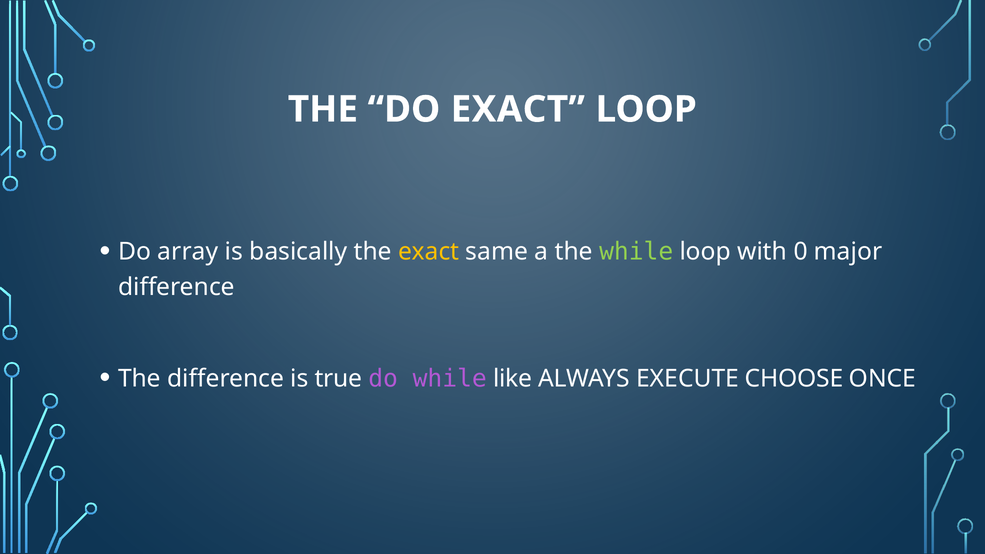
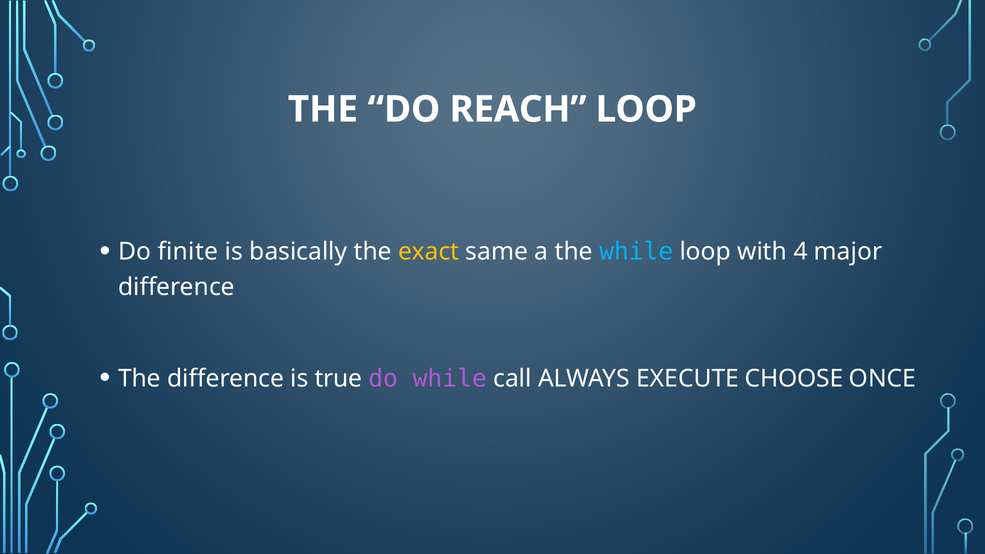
DO EXACT: EXACT -> REACH
array: array -> finite
while at (636, 252) colour: light green -> light blue
0: 0 -> 4
like: like -> call
